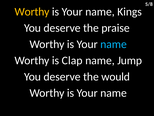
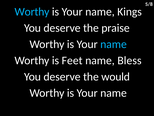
Worthy at (32, 12) colour: yellow -> light blue
Clap: Clap -> Feet
Jump: Jump -> Bless
